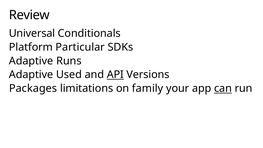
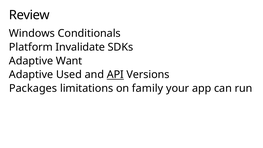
Universal: Universal -> Windows
Particular: Particular -> Invalidate
Runs: Runs -> Want
can underline: present -> none
